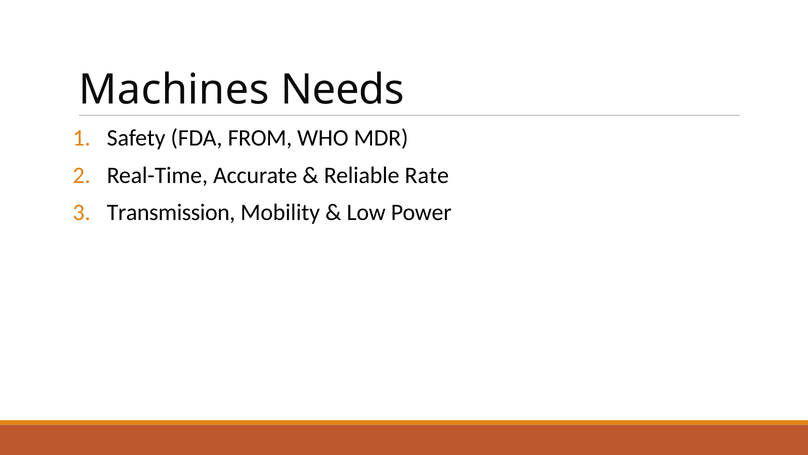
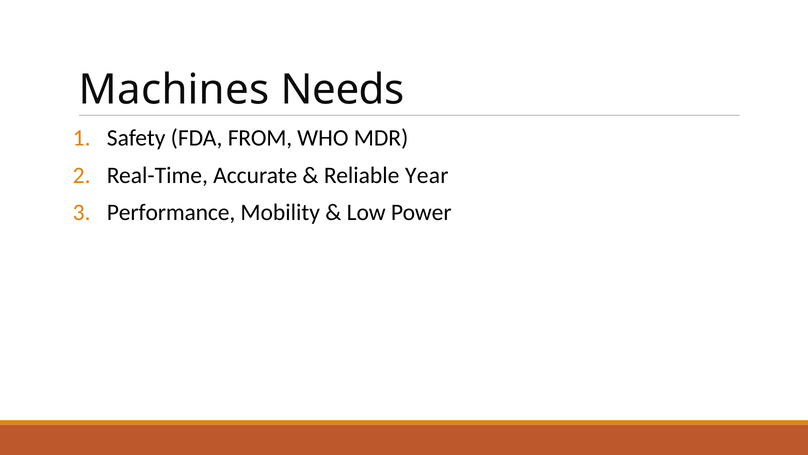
Rate: Rate -> Year
Transmission: Transmission -> Performance
